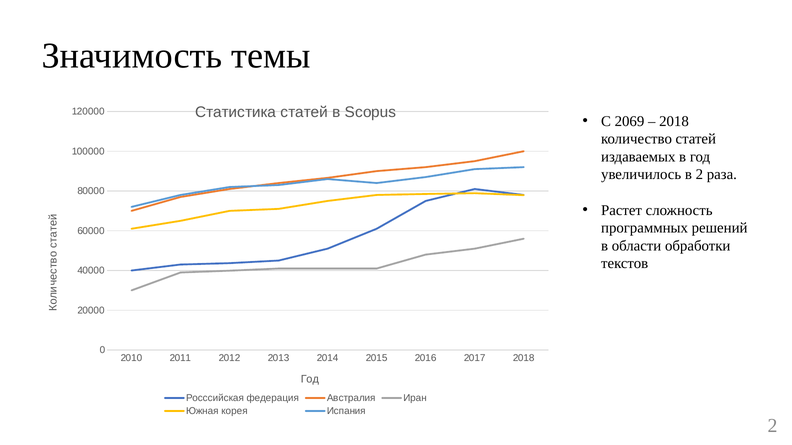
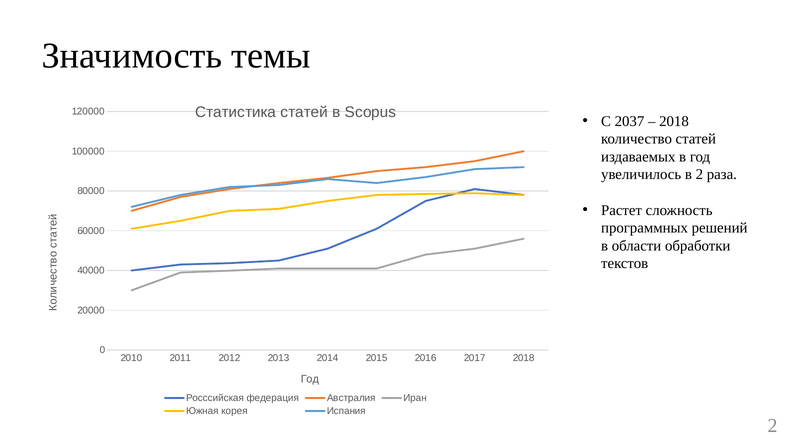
2069: 2069 -> 2037
